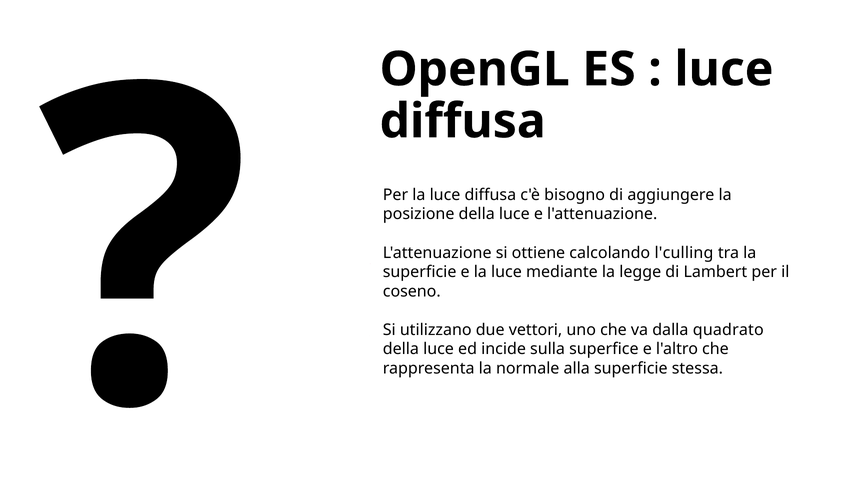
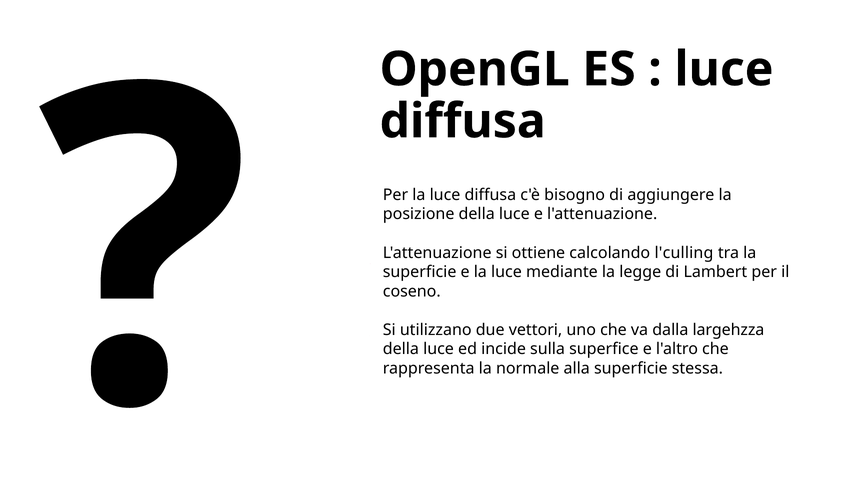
quadrato: quadrato -> largehzza
